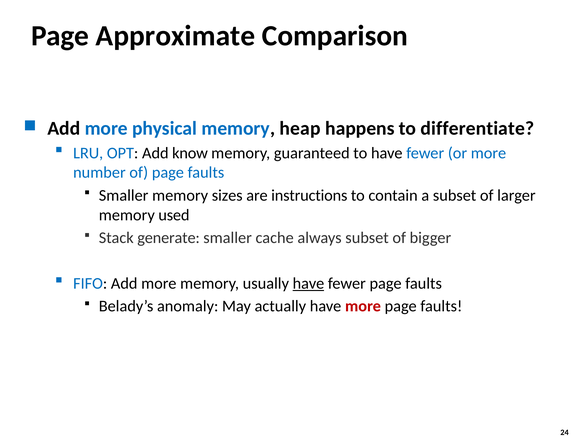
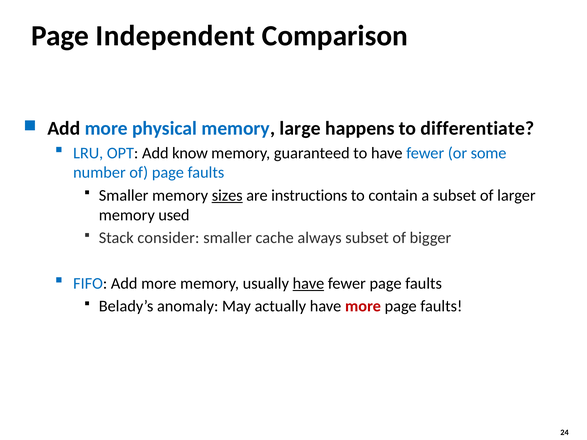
Approximate: Approximate -> Independent
heap: heap -> large
or more: more -> some
sizes underline: none -> present
generate: generate -> consider
